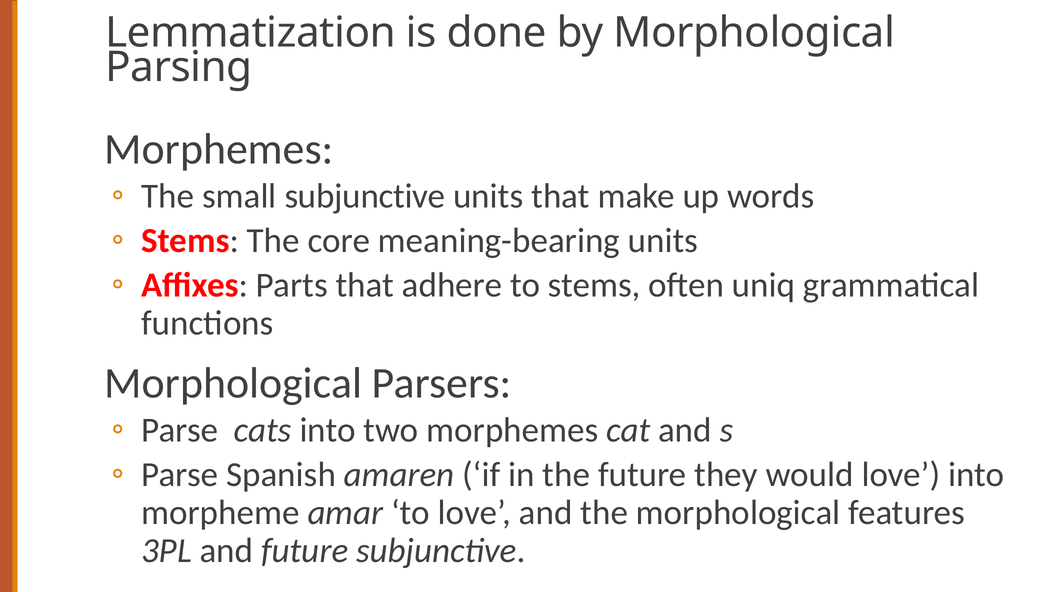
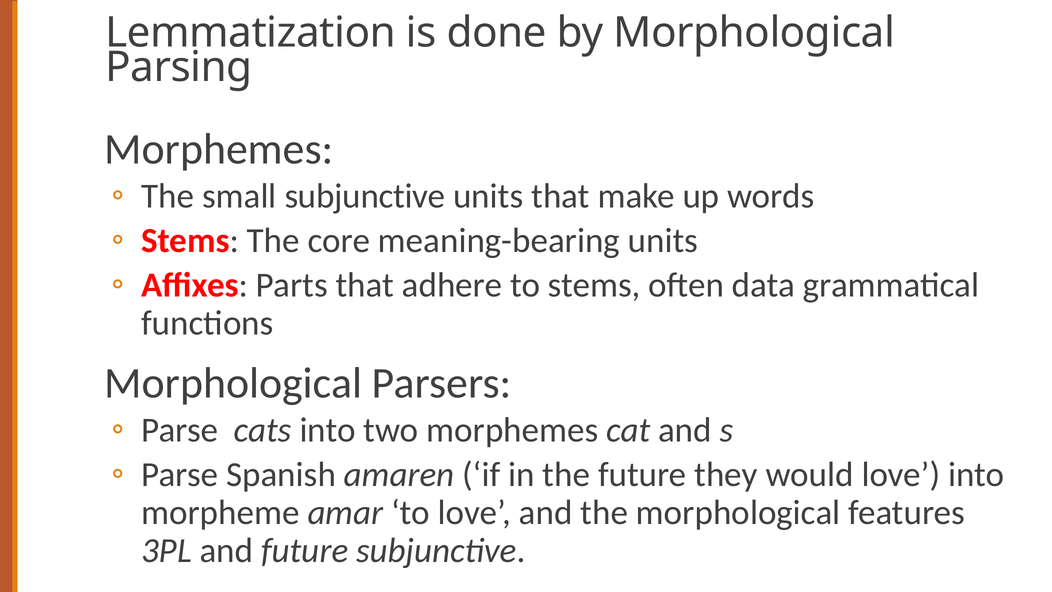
uniq: uniq -> data
